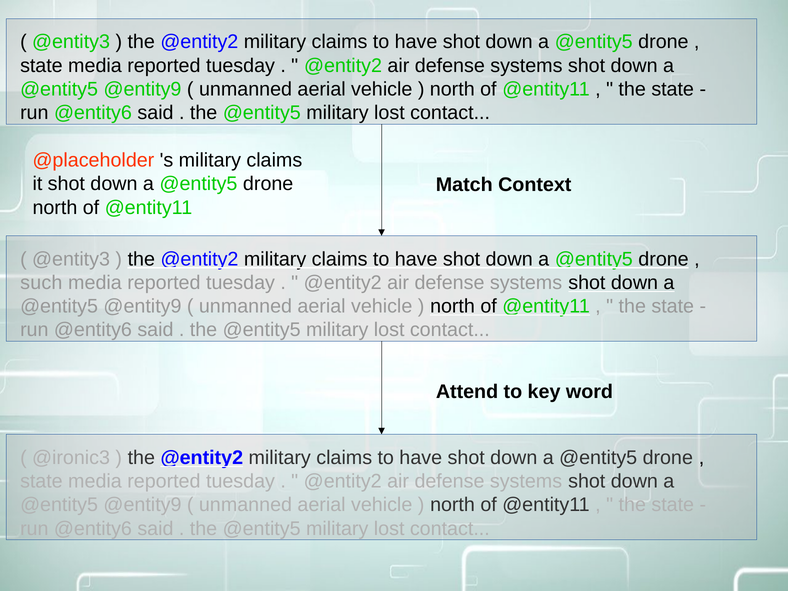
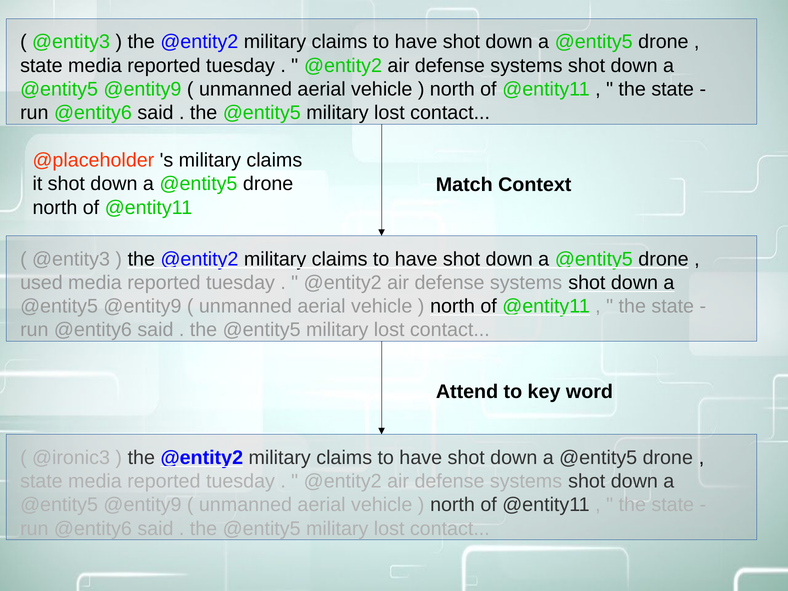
such: such -> used
